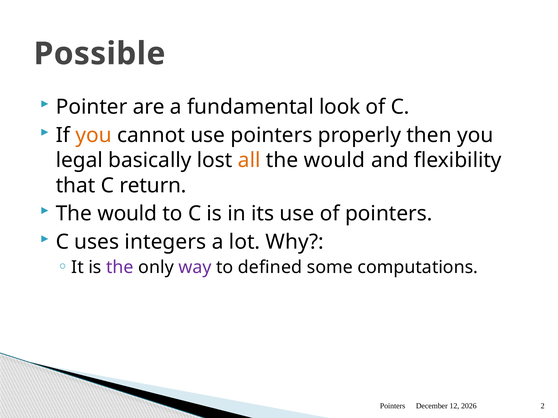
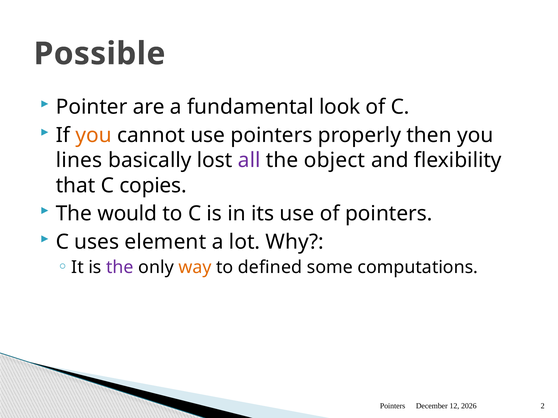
legal: legal -> lines
all colour: orange -> purple
would at (335, 161): would -> object
return: return -> copies
integers: integers -> element
way colour: purple -> orange
